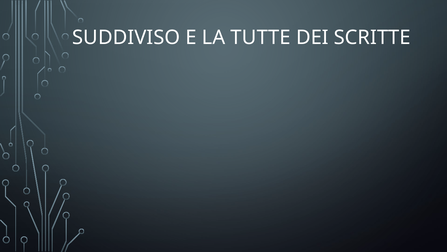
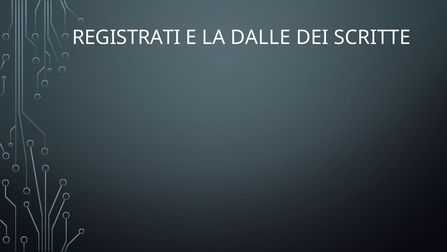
SUDDIVISO: SUDDIVISO -> REGISTRATI
TUTTE: TUTTE -> DALLE
